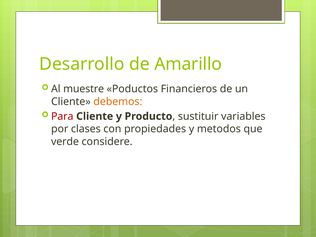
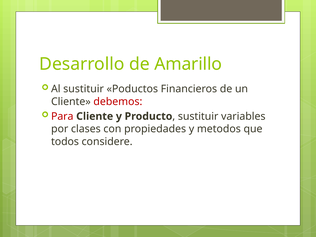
Al muestre: muestre -> sustituir
debemos colour: orange -> red
verde: verde -> todos
